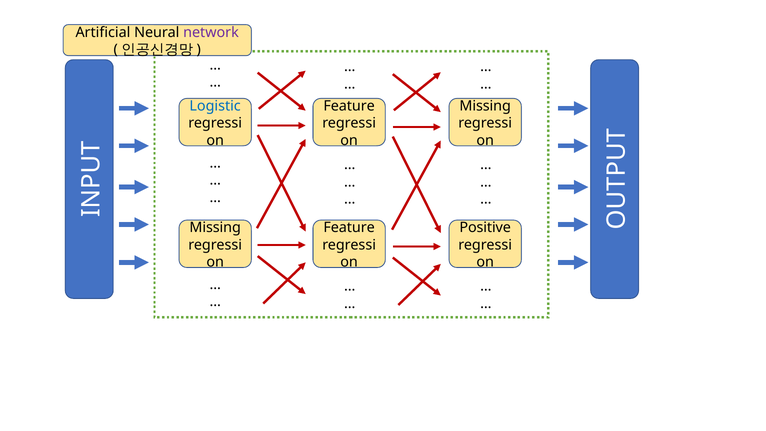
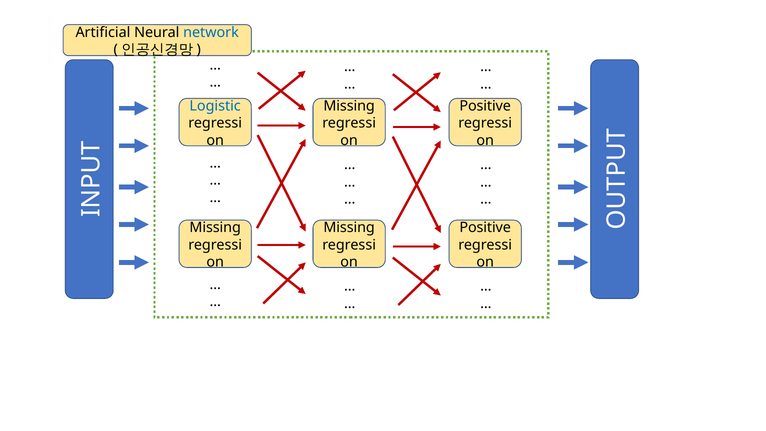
network colour: purple -> blue
Feature at (349, 106): Feature -> Missing
Missing at (485, 106): Missing -> Positive
Feature at (349, 227): Feature -> Missing
